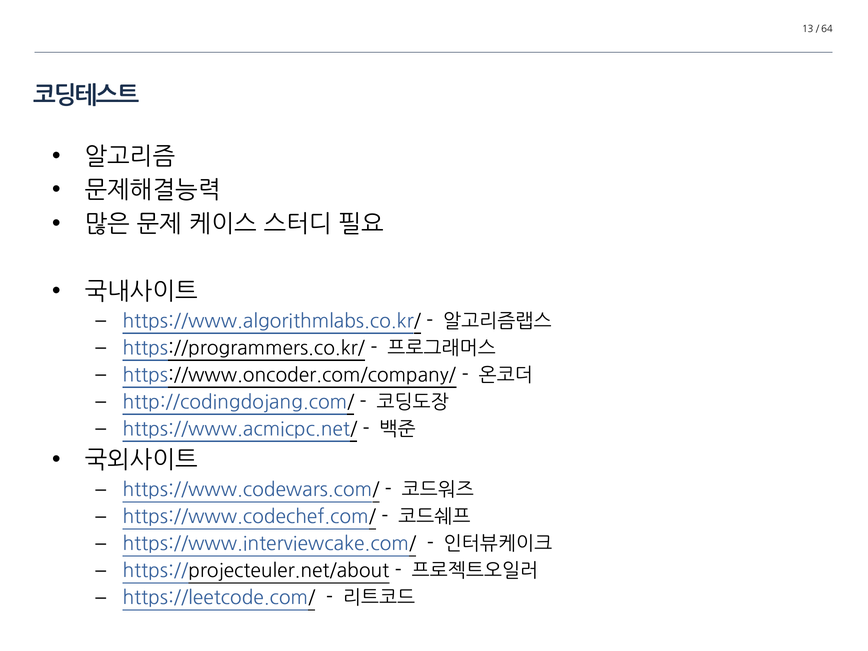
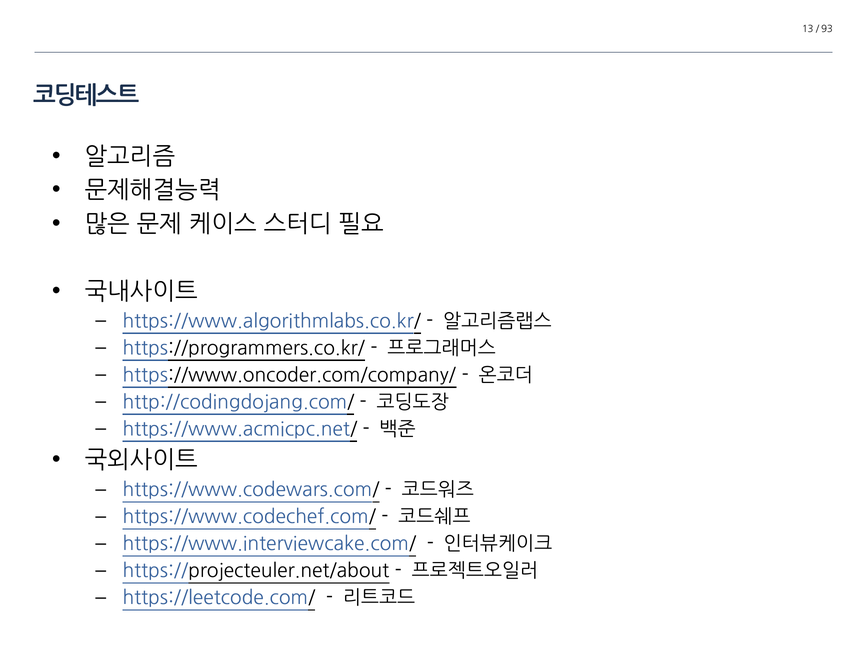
64: 64 -> 93
